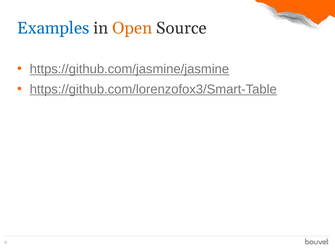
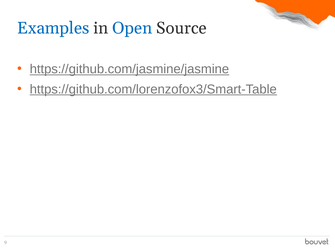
Open colour: orange -> blue
